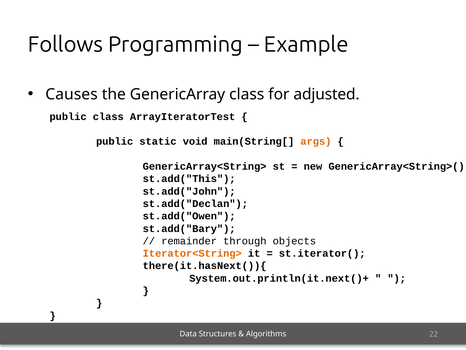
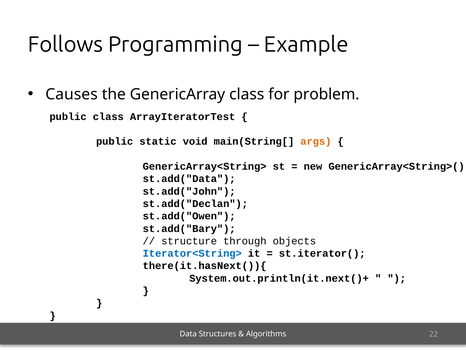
adjusted: adjusted -> problem
st.add("This: st.add("This -> st.add("Data
remainder: remainder -> structure
Iterator<String> colour: orange -> blue
